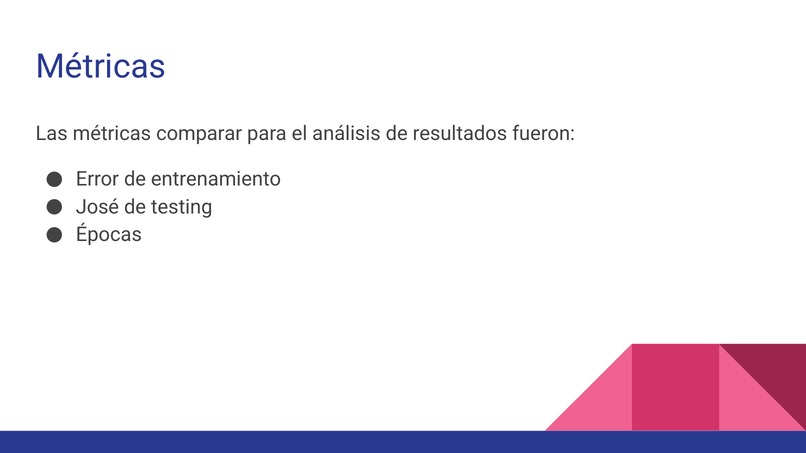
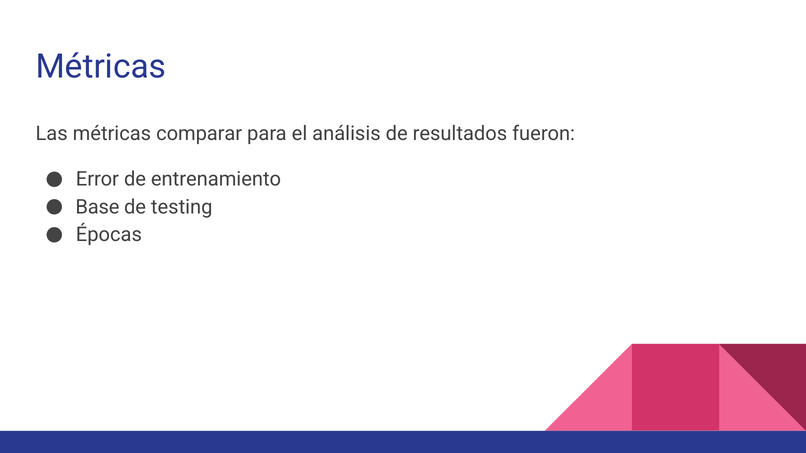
José: José -> Base
